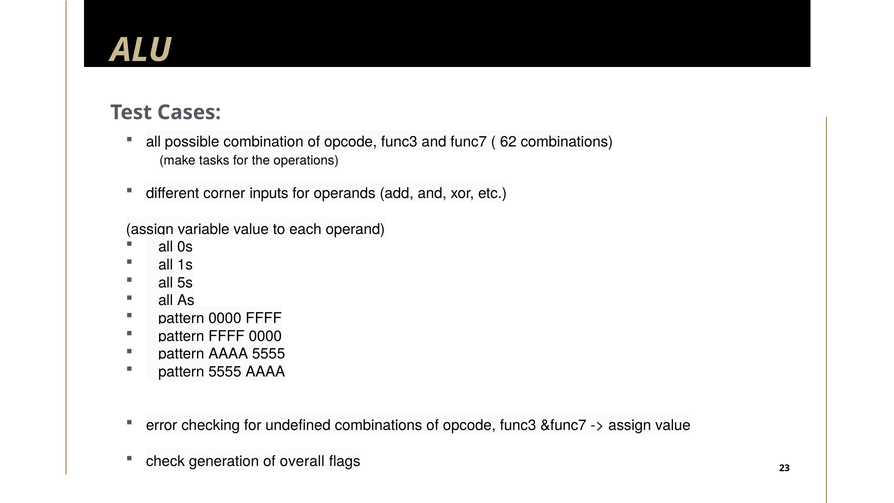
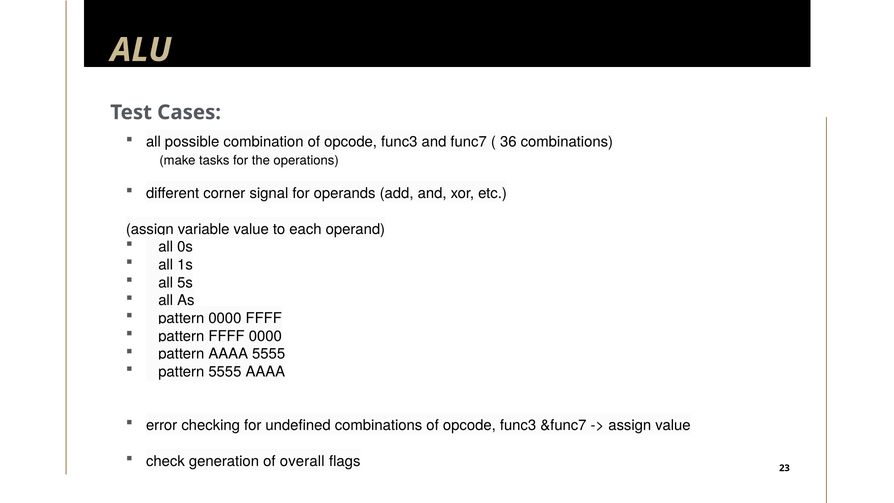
62: 62 -> 36
inputs: inputs -> signal
